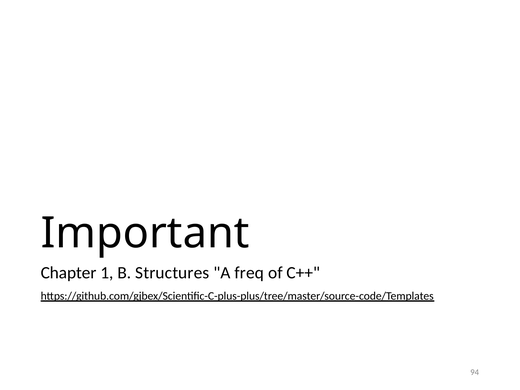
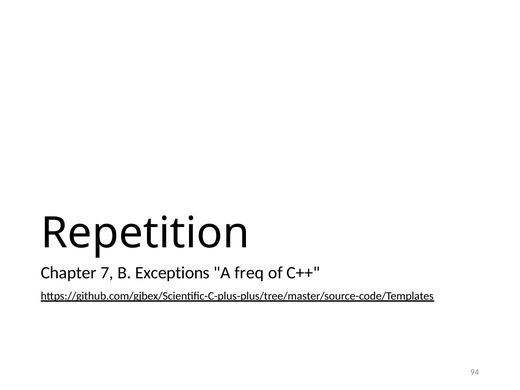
Important: Important -> Repetition
1: 1 -> 7
Structures: Structures -> Exceptions
